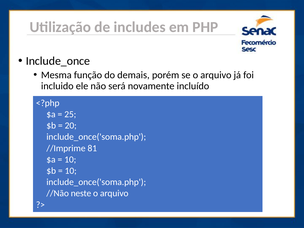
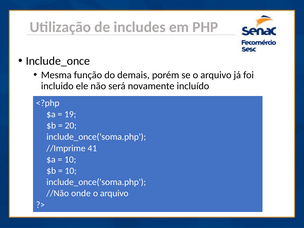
25: 25 -> 19
81: 81 -> 41
neste: neste -> onde
